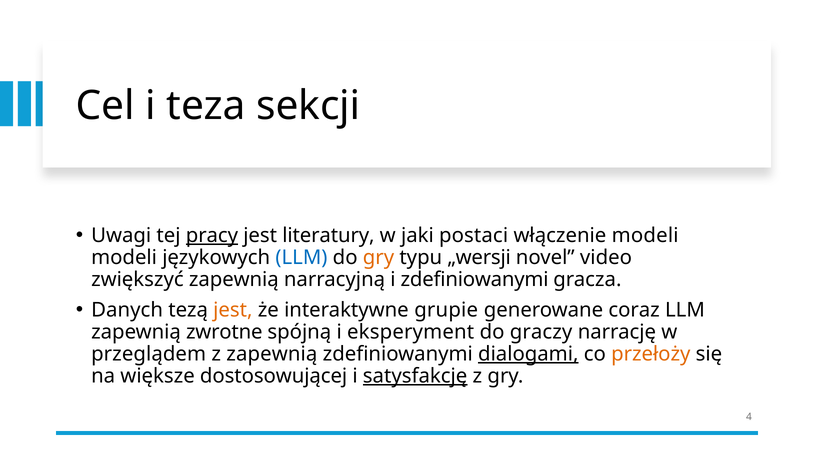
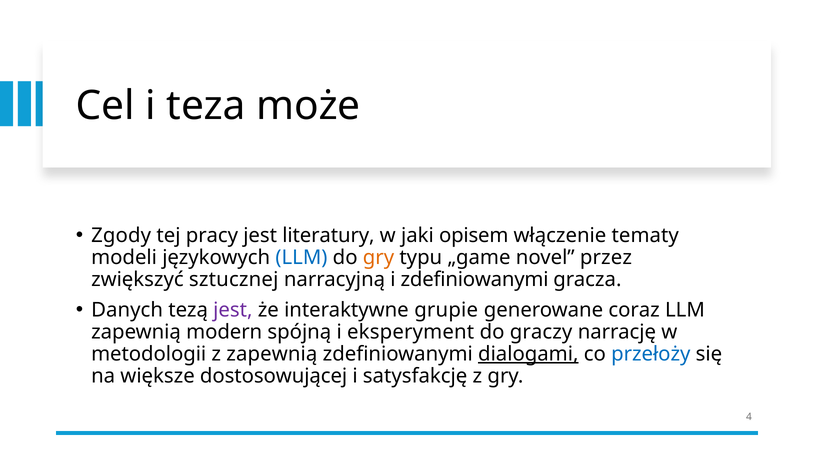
sekcji: sekcji -> może
Uwagi: Uwagi -> Zgody
pracy underline: present -> none
postaci: postaci -> opisem
włączenie modeli: modeli -> tematy
„wersji: „wersji -> „game
video: video -> przez
zwiększyć zapewnią: zapewnią -> sztucznej
jest at (233, 310) colour: orange -> purple
zwrotne: zwrotne -> modern
przeglądem: przeglądem -> metodologii
przełoży colour: orange -> blue
satysfakcję underline: present -> none
